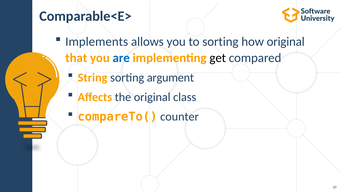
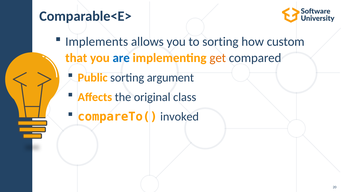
how original: original -> custom
get colour: black -> orange
String: String -> Public
counter: counter -> invoked
